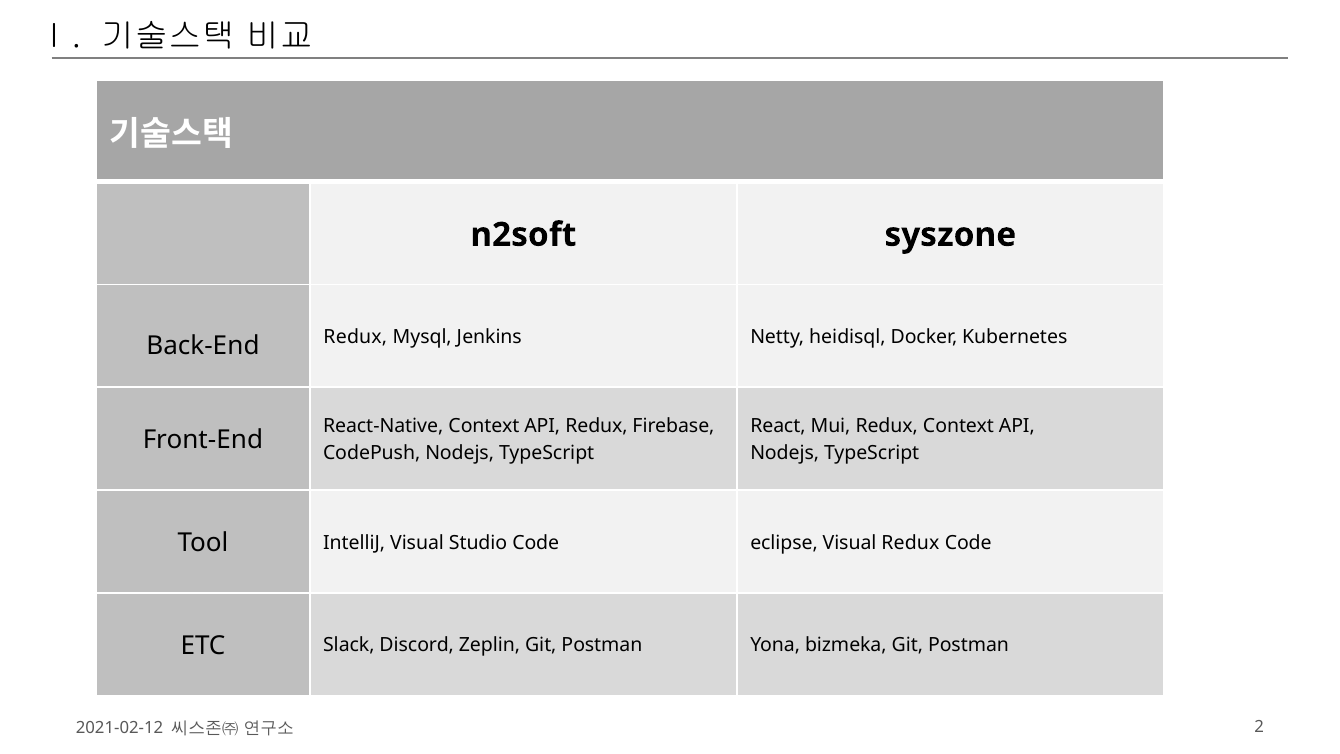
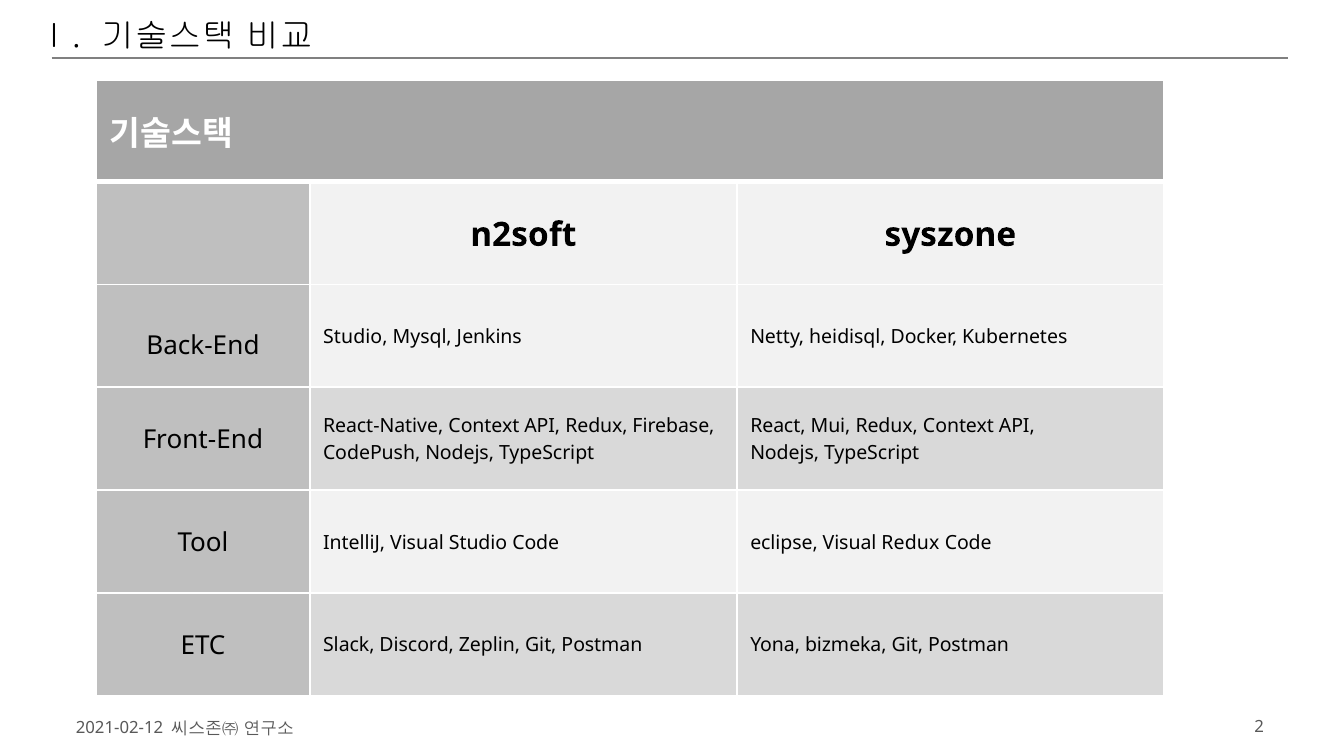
Back-End Redux: Redux -> Studio
